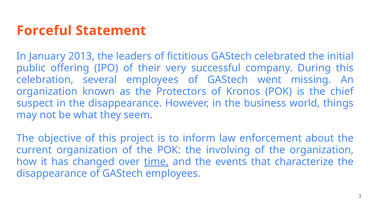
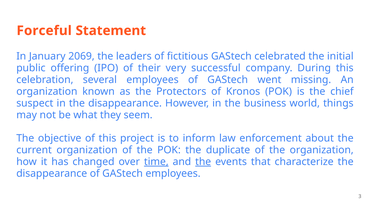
2013: 2013 -> 2069
involving: involving -> duplicate
the at (203, 162) underline: none -> present
